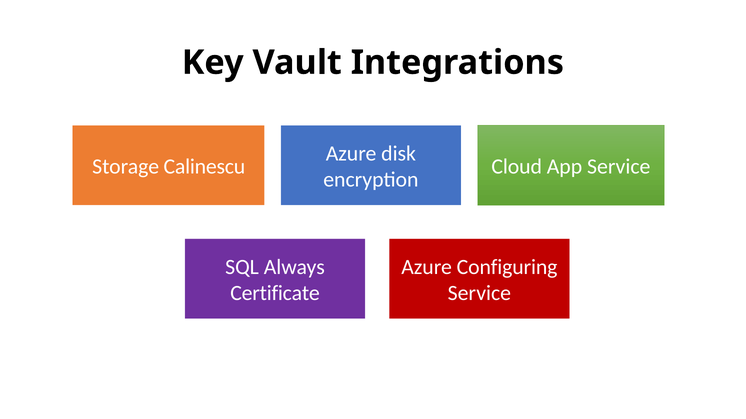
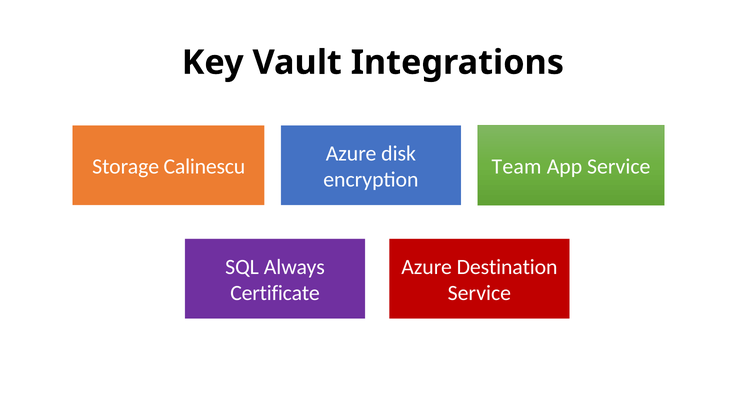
Cloud: Cloud -> Team
Configuring: Configuring -> Destination
